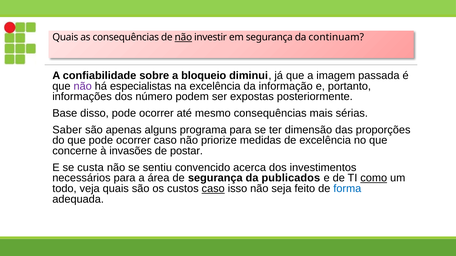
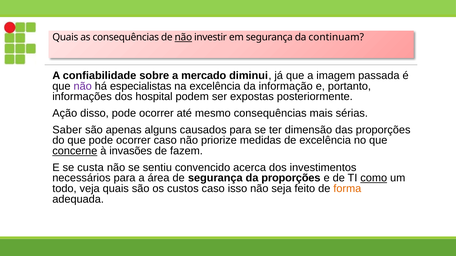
bloqueio: bloqueio -> mercado
número: número -> hospital
Base: Base -> Ação
programa: programa -> causados
concerne underline: none -> present
postar: postar -> fazem
da publicados: publicados -> proporções
caso at (213, 189) underline: present -> none
forma colour: blue -> orange
